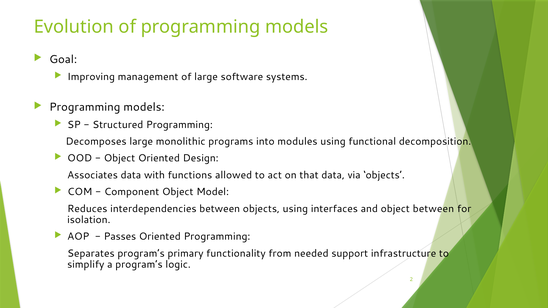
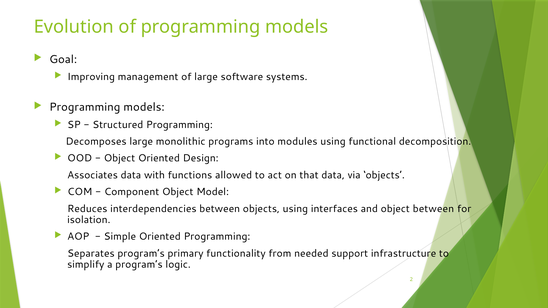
Passes: Passes -> Simple
